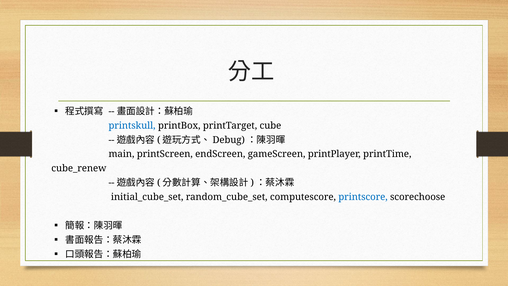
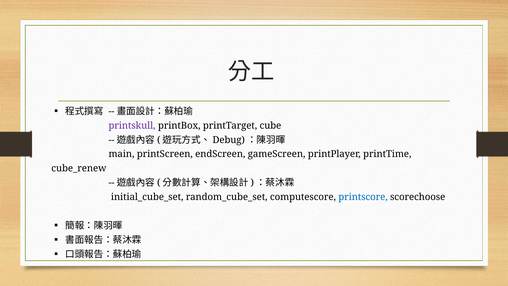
printskull colour: blue -> purple
